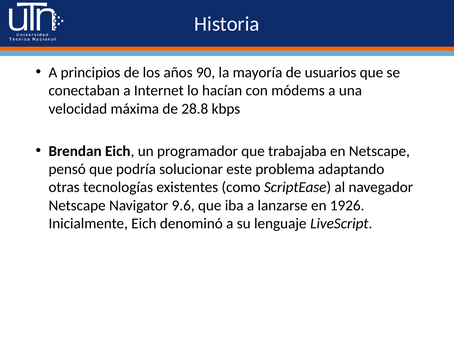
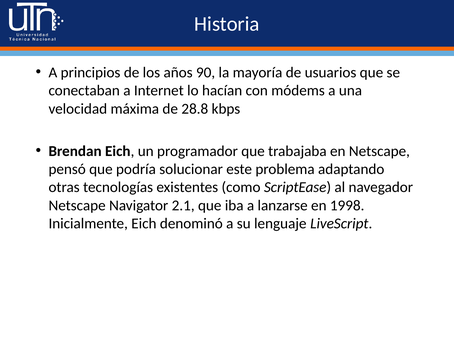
9.6: 9.6 -> 2.1
1926: 1926 -> 1998
